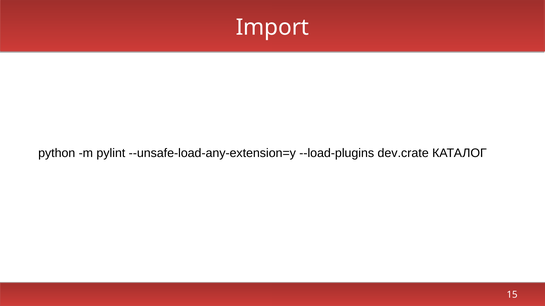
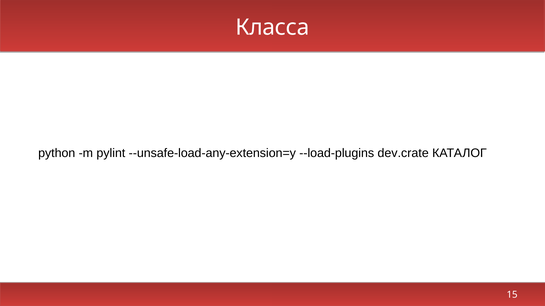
Import: Import -> Класса
